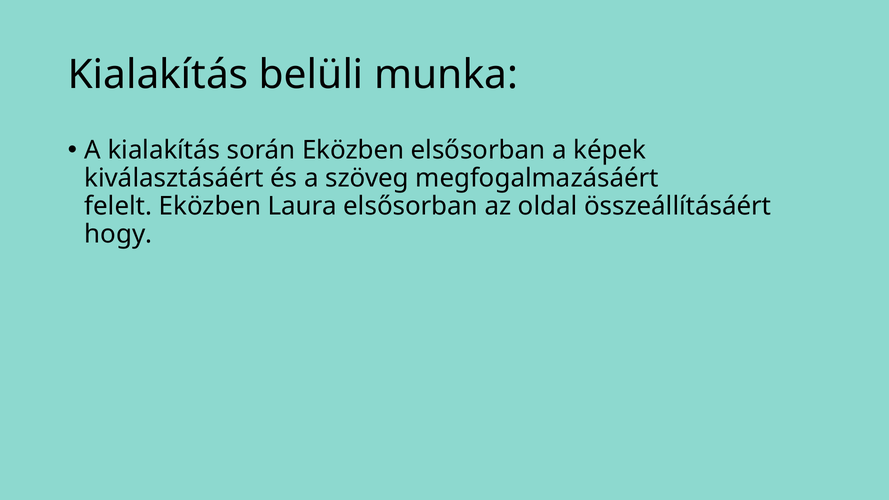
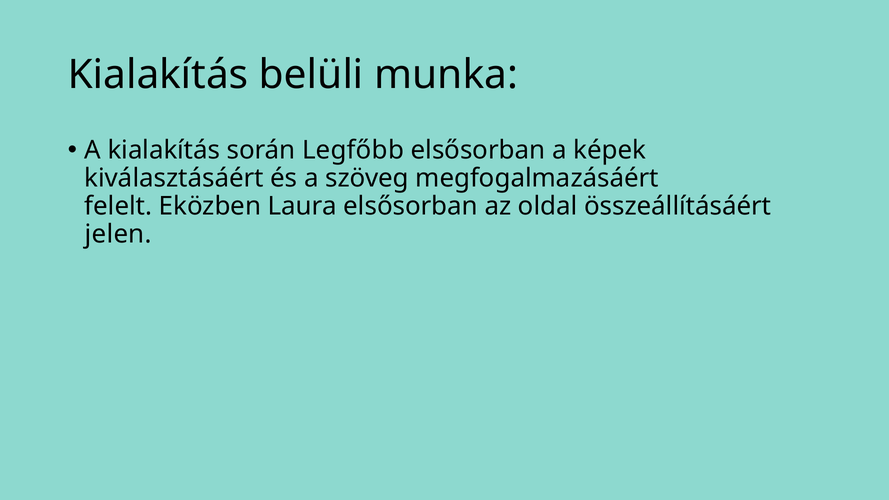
során Eközben: Eközben -> Legfőbb
hogy: hogy -> jelen
